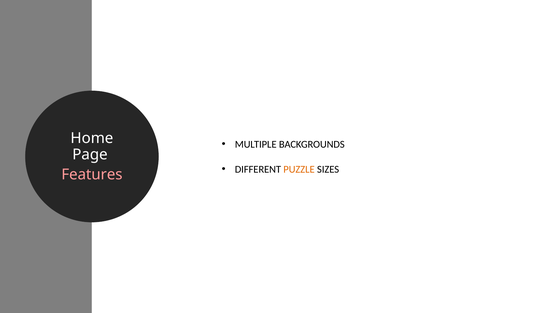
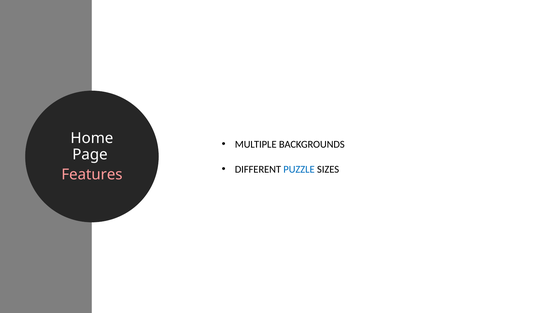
PUZZLE colour: orange -> blue
